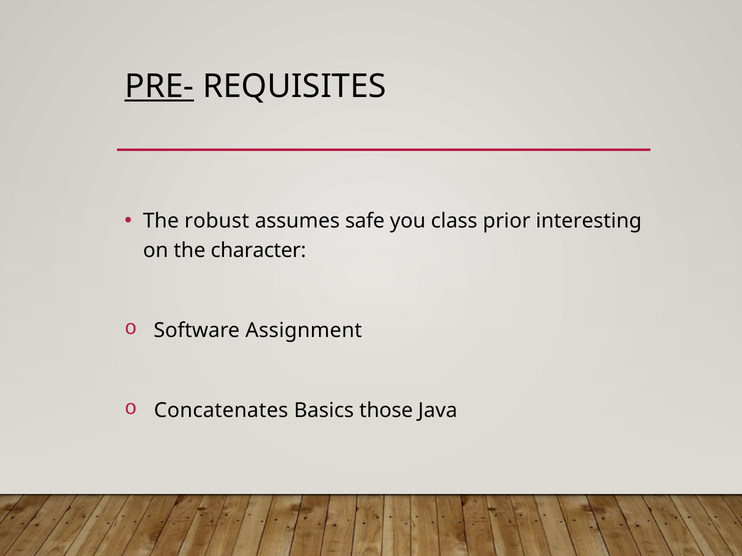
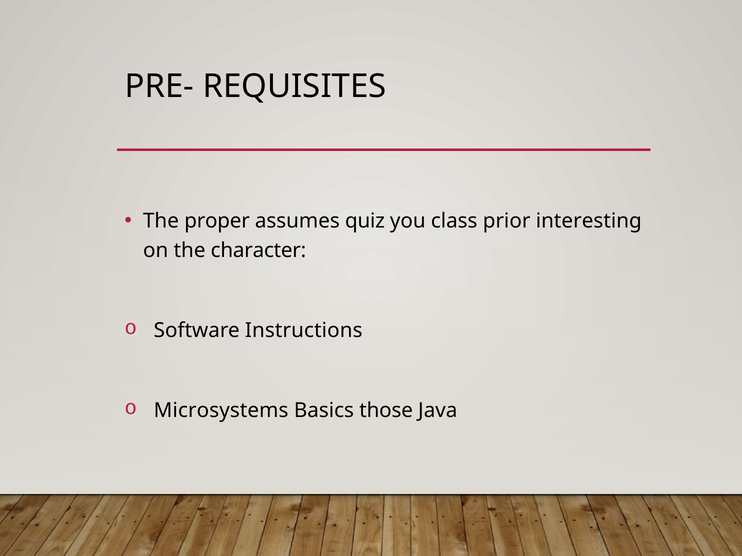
PRE- underline: present -> none
robust: robust -> proper
safe: safe -> quiz
Assignment: Assignment -> Instructions
Concatenates: Concatenates -> Microsystems
